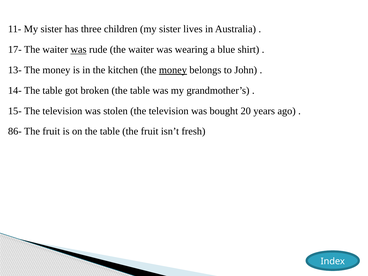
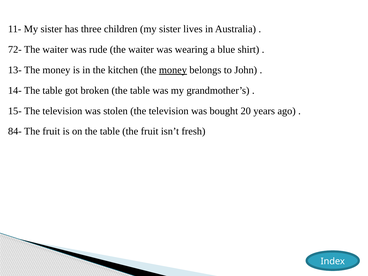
17-: 17- -> 72-
was at (79, 50) underline: present -> none
86-: 86- -> 84-
